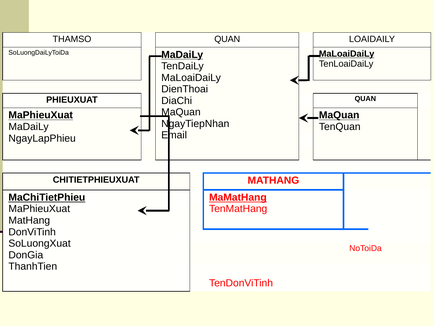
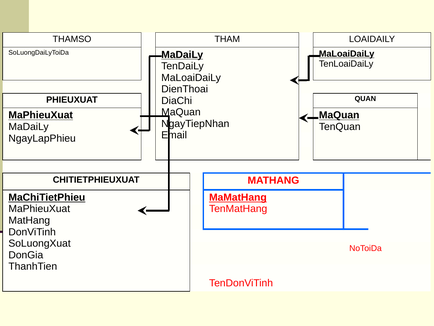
THAMSO QUAN: QUAN -> THAM
